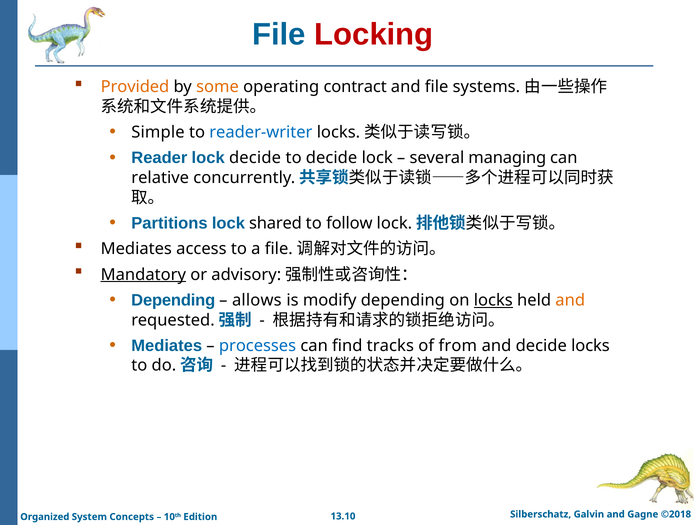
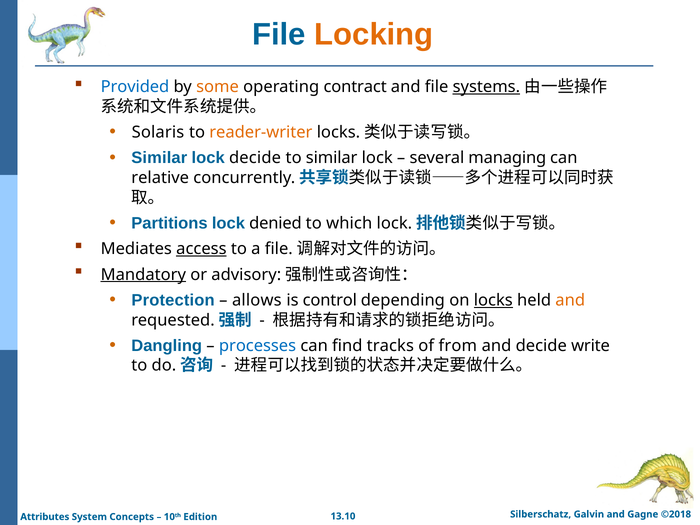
Locking colour: red -> orange
Provided colour: orange -> blue
systems underline: none -> present
Simple: Simple -> Solaris
reader-writer colour: blue -> orange
Reader at (159, 158): Reader -> Similar
to decide: decide -> similar
shared: shared -> denied
follow: follow -> which
access underline: none -> present
Depending at (173, 300): Depending -> Protection
modify: modify -> control
Mediates at (167, 346): Mediates -> Dangling
decide locks: locks -> write
Organized: Organized -> Attributes
